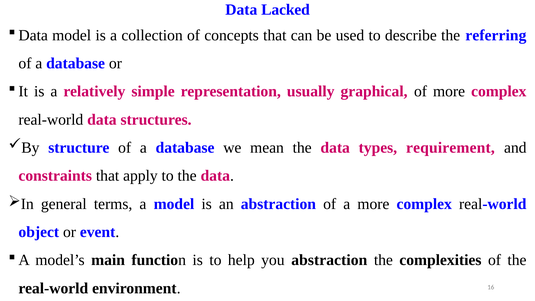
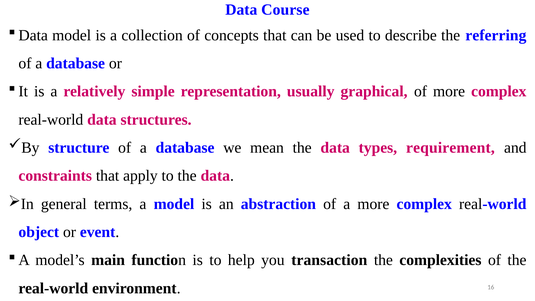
Lacked: Lacked -> Course
you abstraction: abstraction -> transaction
